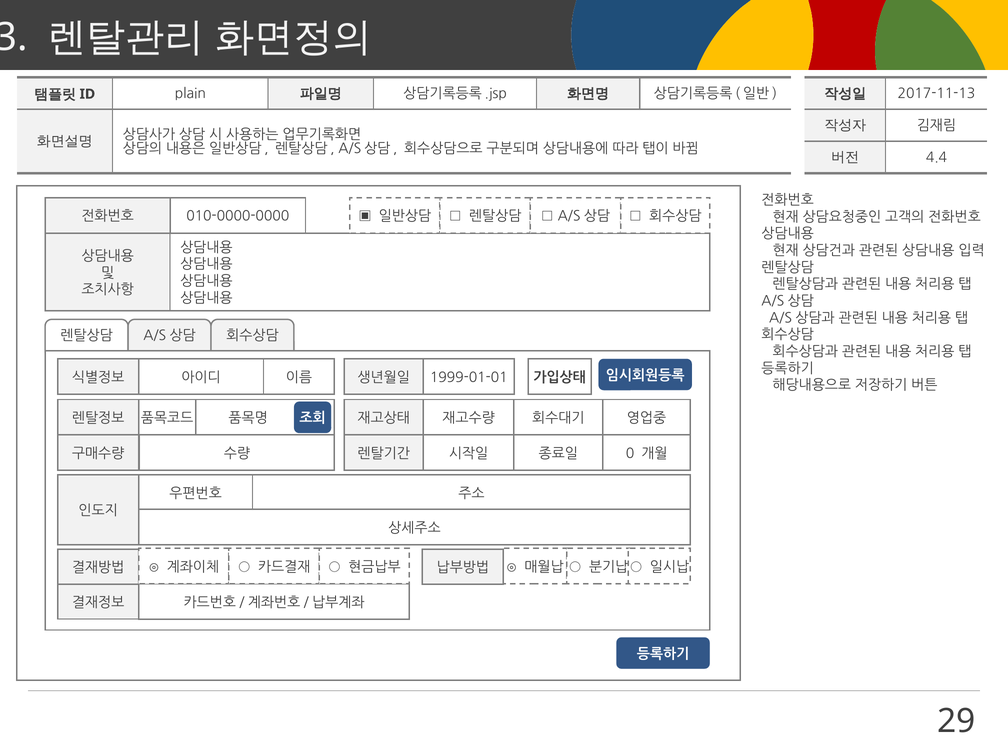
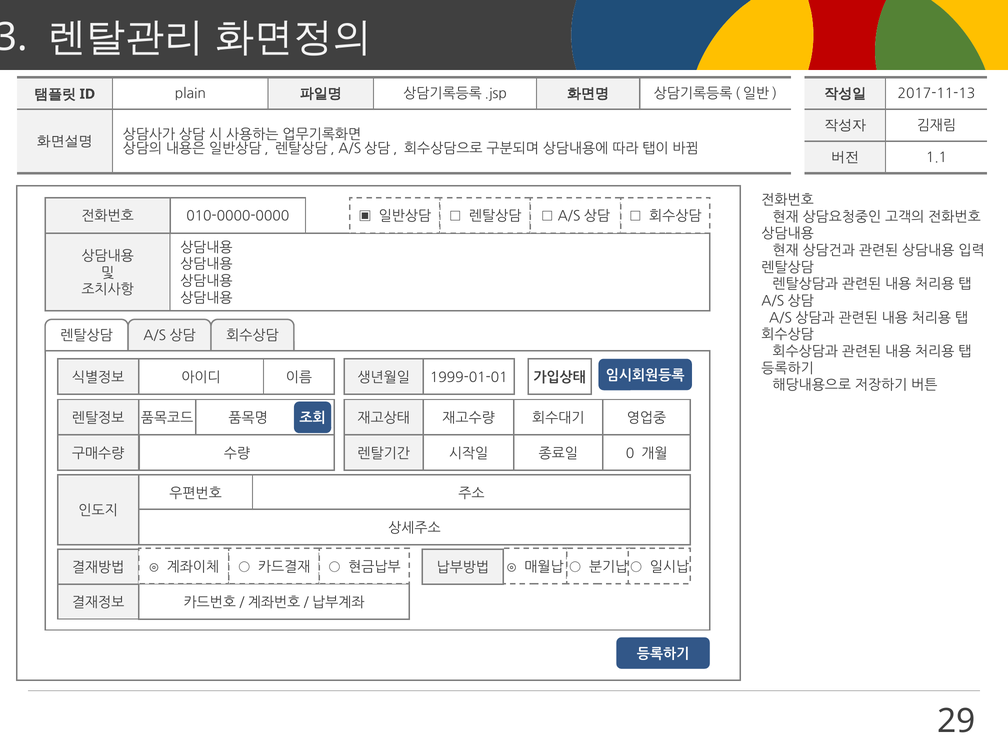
4.4: 4.4 -> 1.1
